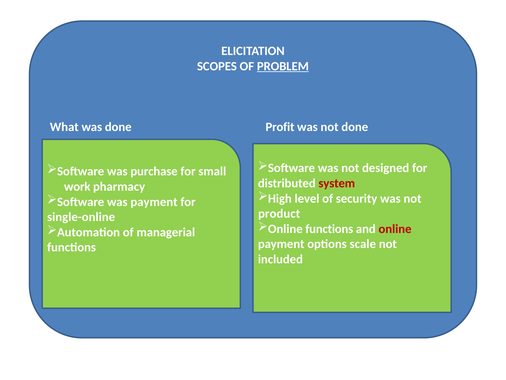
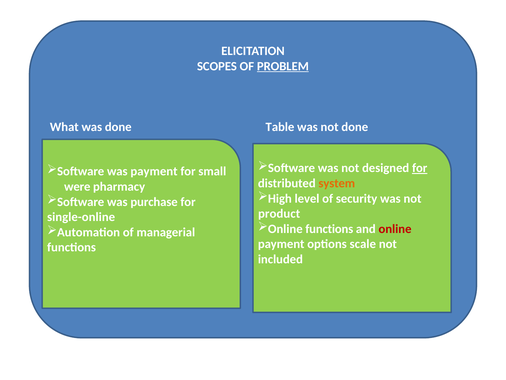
Profit: Profit -> Table
for at (420, 168) underline: none -> present
was purchase: purchase -> payment
system colour: red -> orange
work: work -> were
was payment: payment -> purchase
